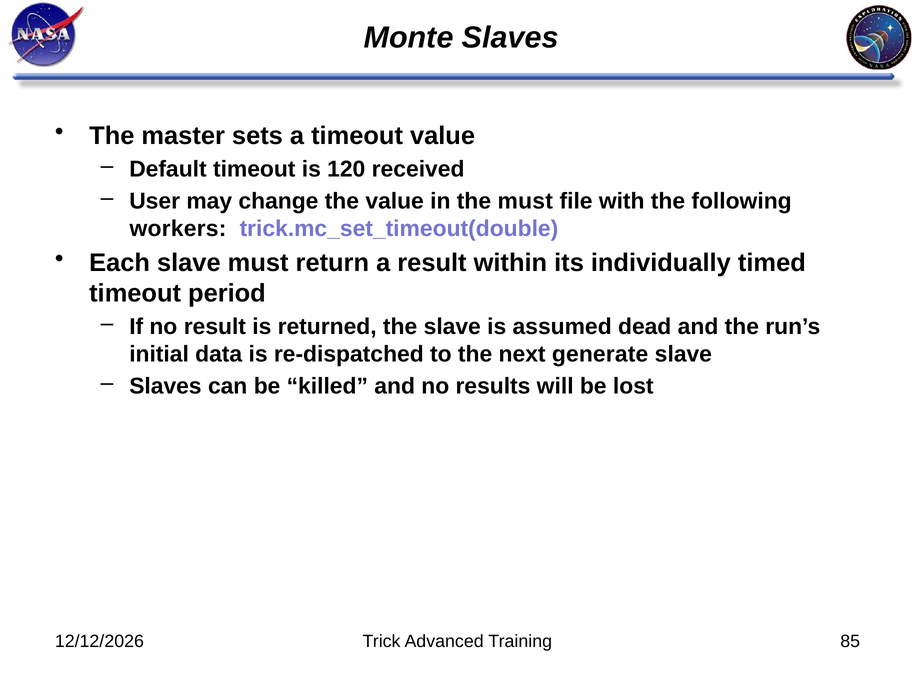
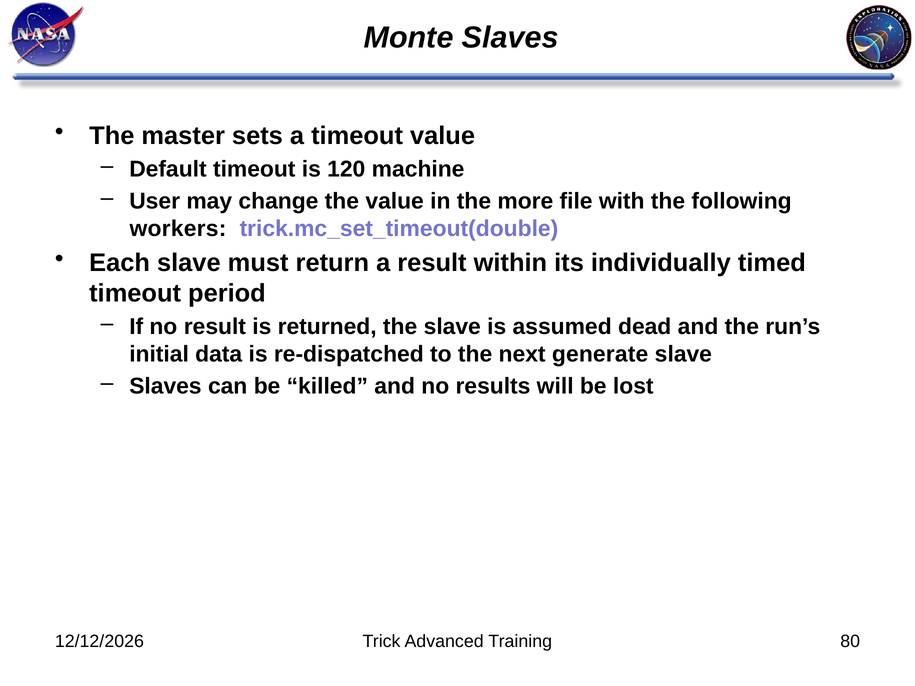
received: received -> machine
the must: must -> more
85: 85 -> 80
